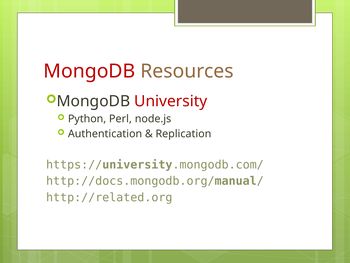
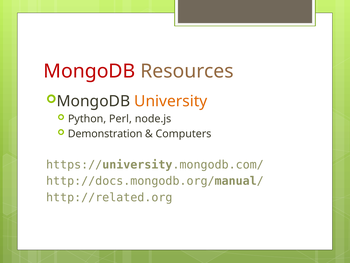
University colour: red -> orange
Authentication: Authentication -> Demonstration
Replication: Replication -> Computers
